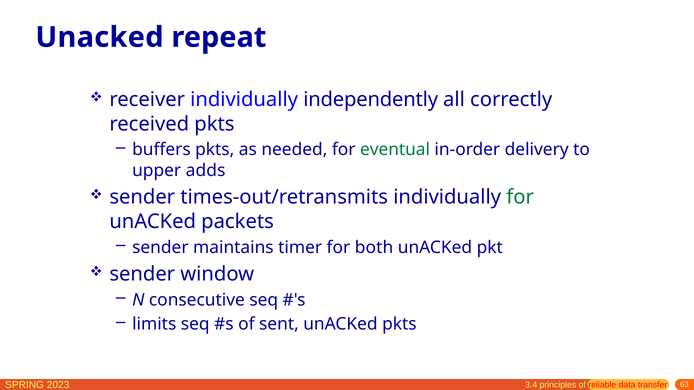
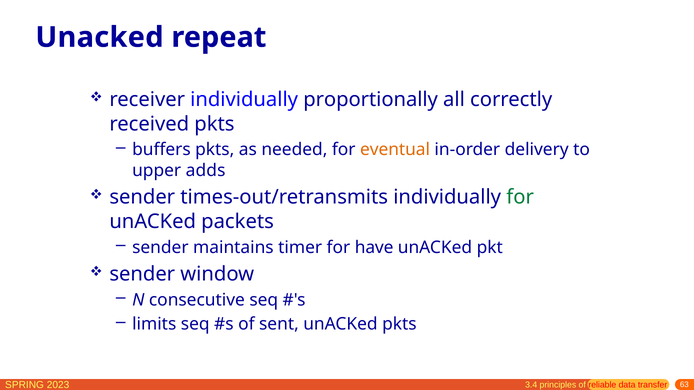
independently: independently -> proportionally
eventual colour: green -> orange
both: both -> have
